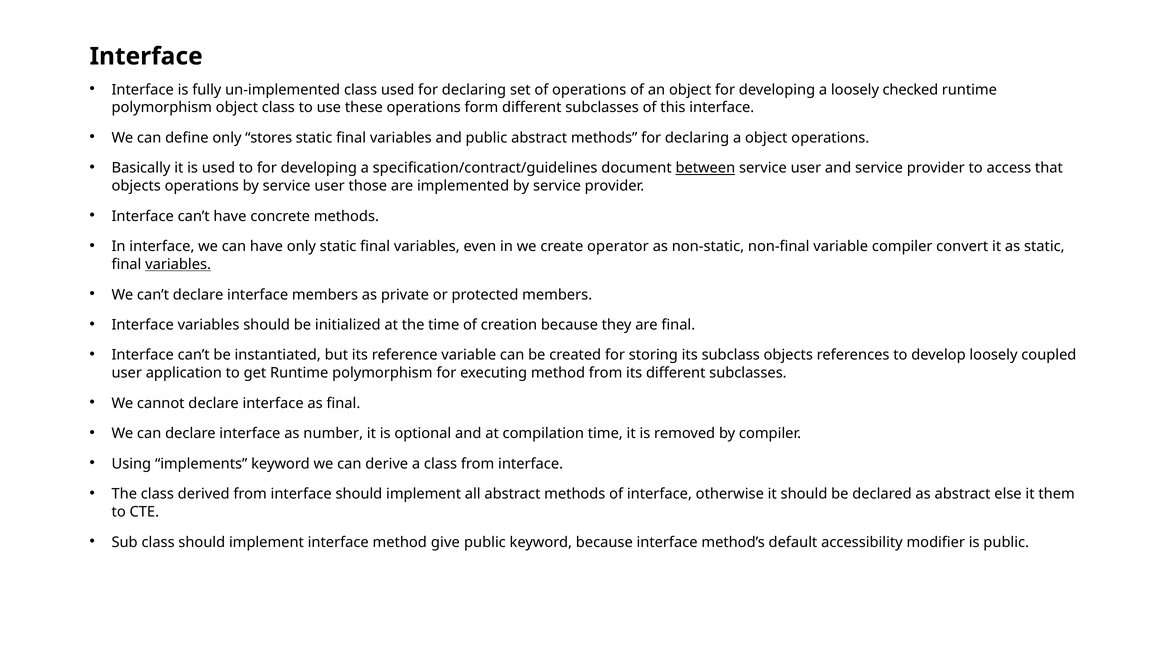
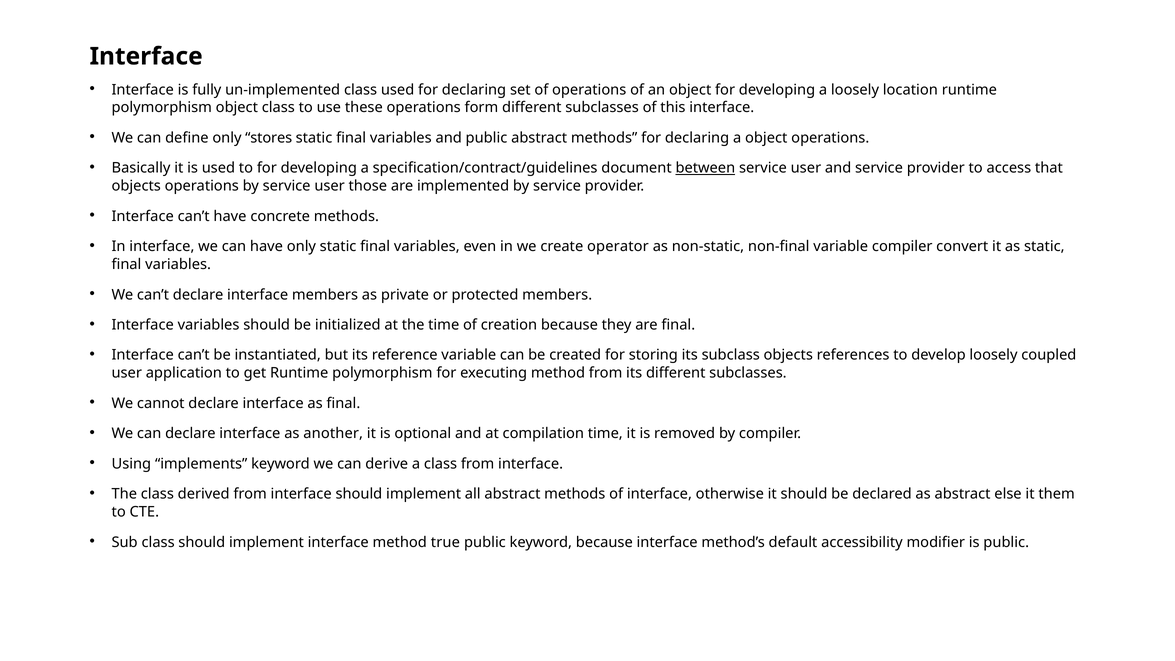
checked: checked -> location
variables at (178, 264) underline: present -> none
number: number -> another
give: give -> true
